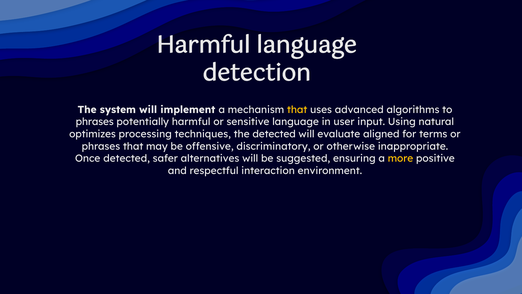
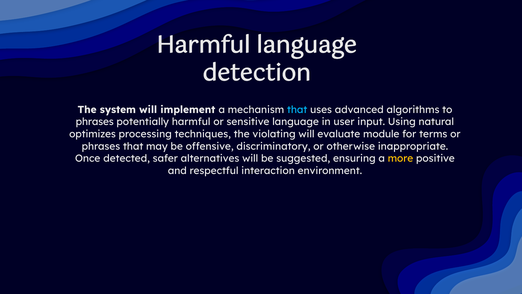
that at (297, 110) colour: yellow -> light blue
the detected: detected -> violating
aligned: aligned -> module
